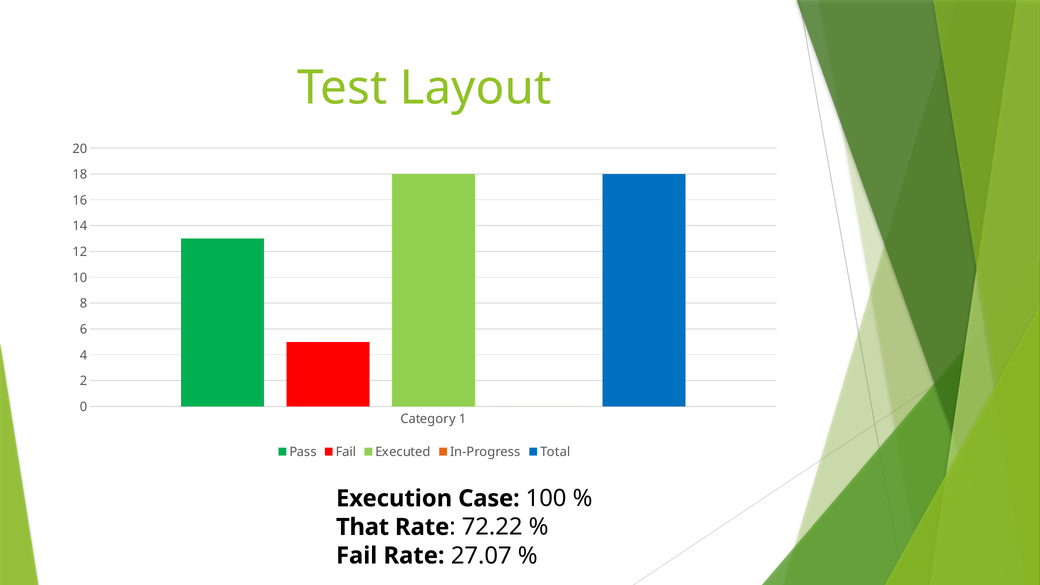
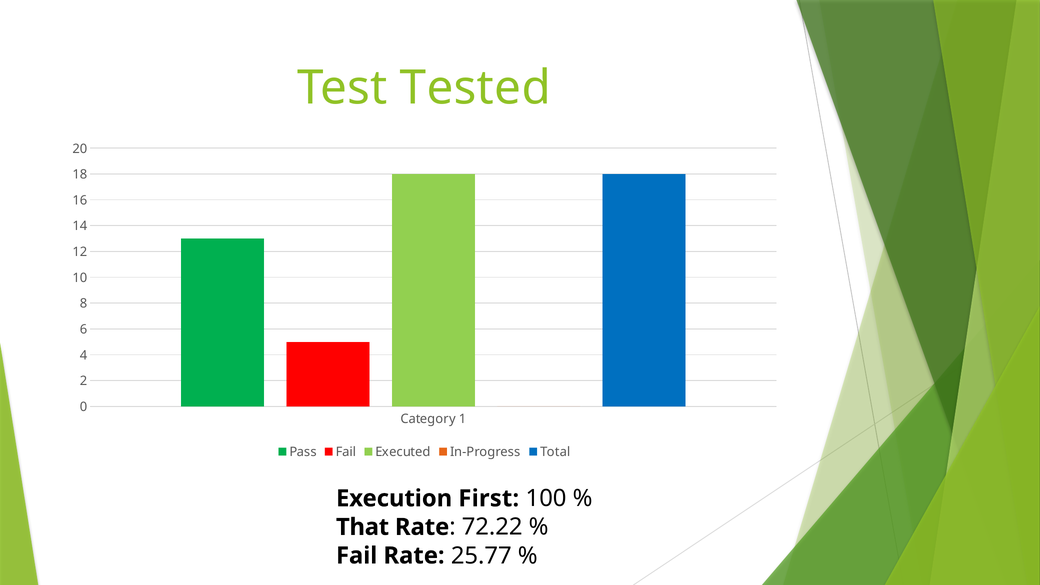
Layout: Layout -> Tested
Case: Case -> First
27.07: 27.07 -> 25.77
